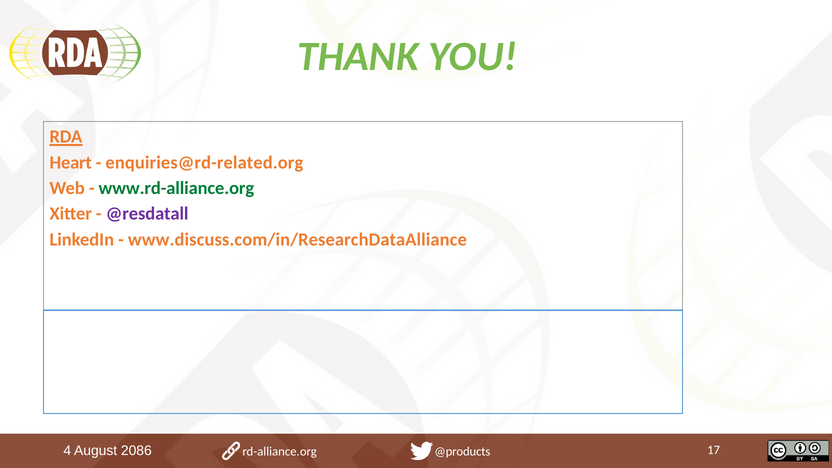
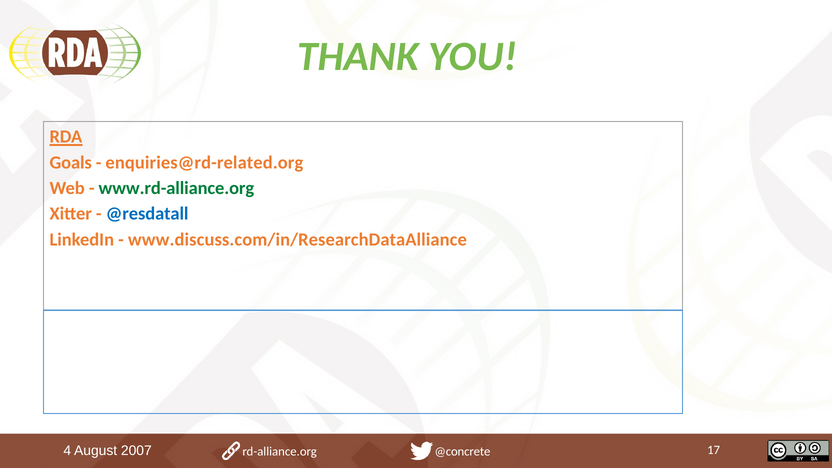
Heart: Heart -> Goals
@resdatall colour: purple -> blue
2086: 2086 -> 2007
@products: @products -> @concrete
